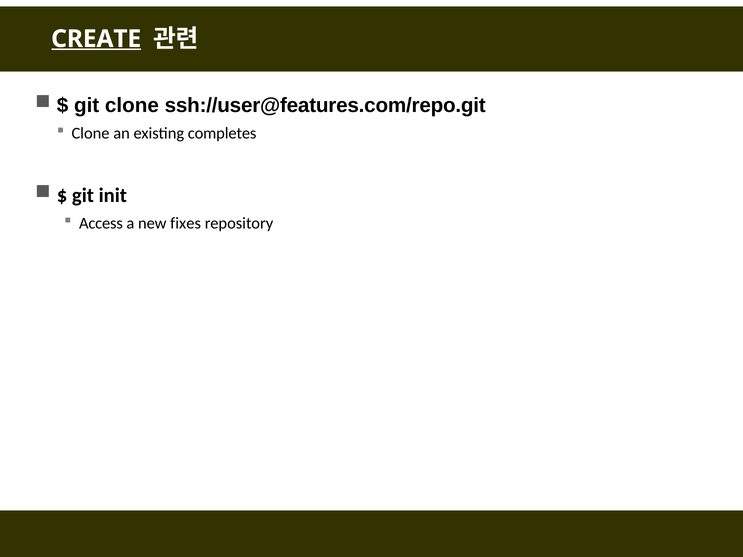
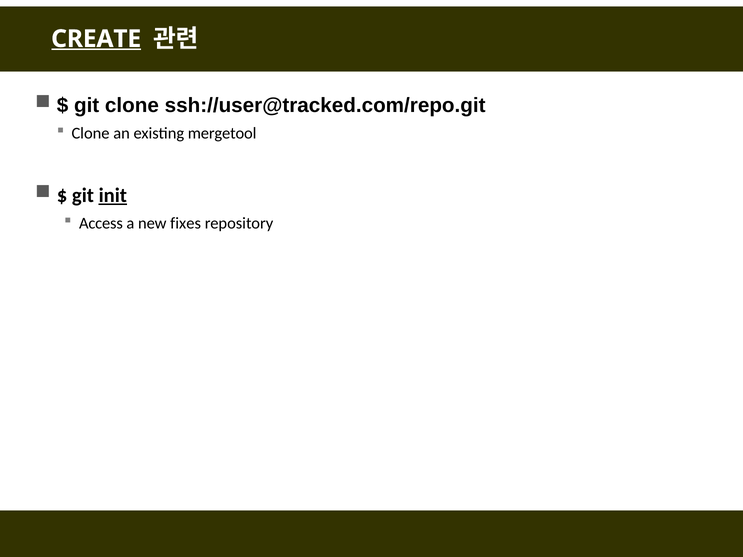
ssh://user@features.com/repo.git: ssh://user@features.com/repo.git -> ssh://user@tracked.com/repo.git
completes: completes -> mergetool
init underline: none -> present
